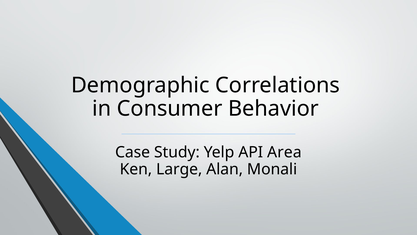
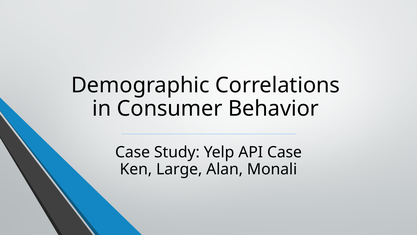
API Area: Area -> Case
